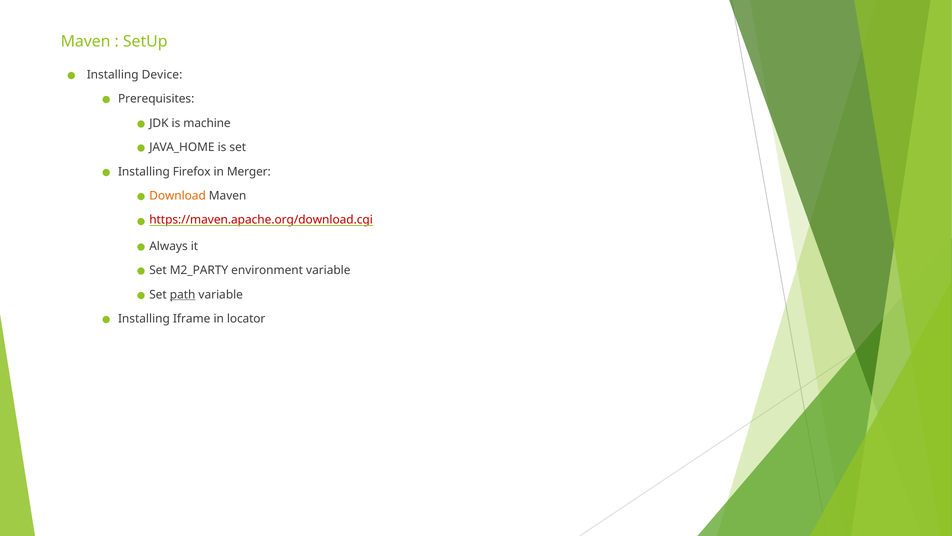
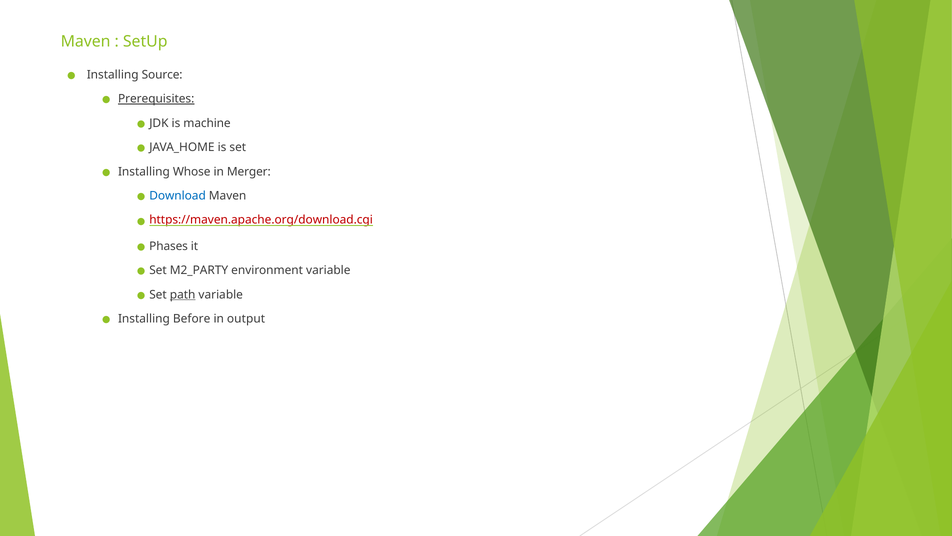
Device: Device -> Source
Prerequisites underline: none -> present
Firefox: Firefox -> Whose
Download colour: orange -> blue
Always: Always -> Phases
Iframe: Iframe -> Before
locator: locator -> output
